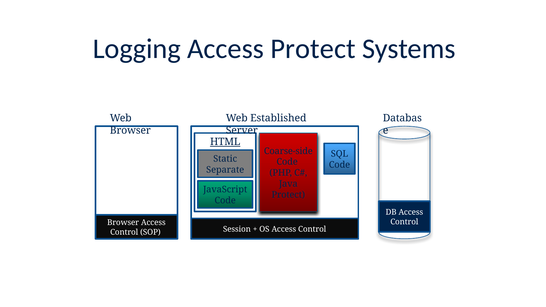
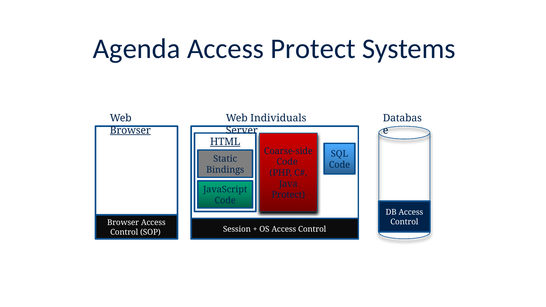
Logging: Logging -> Agenda
Established: Established -> Individuals
Browser at (130, 130) underline: none -> present
Separate: Separate -> Bindings
